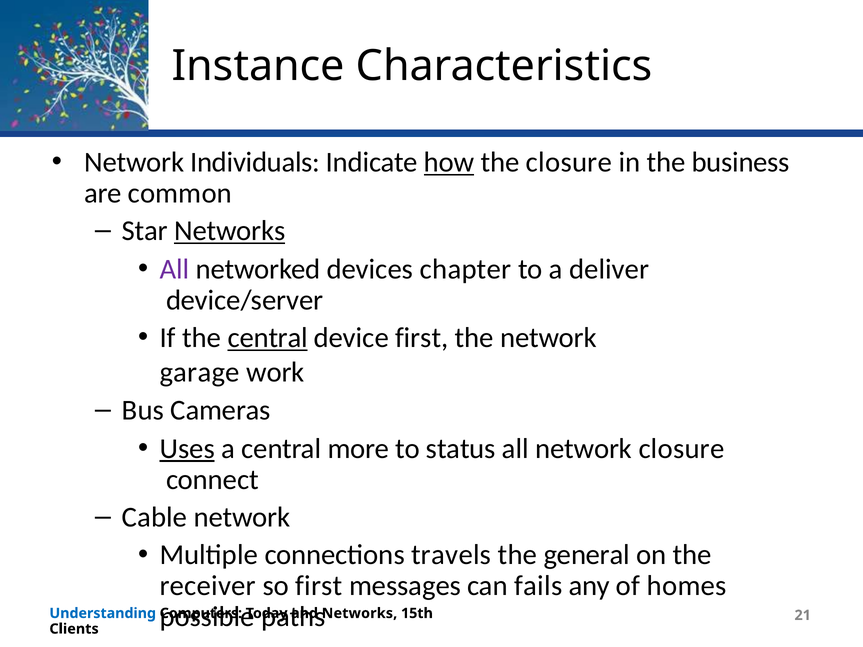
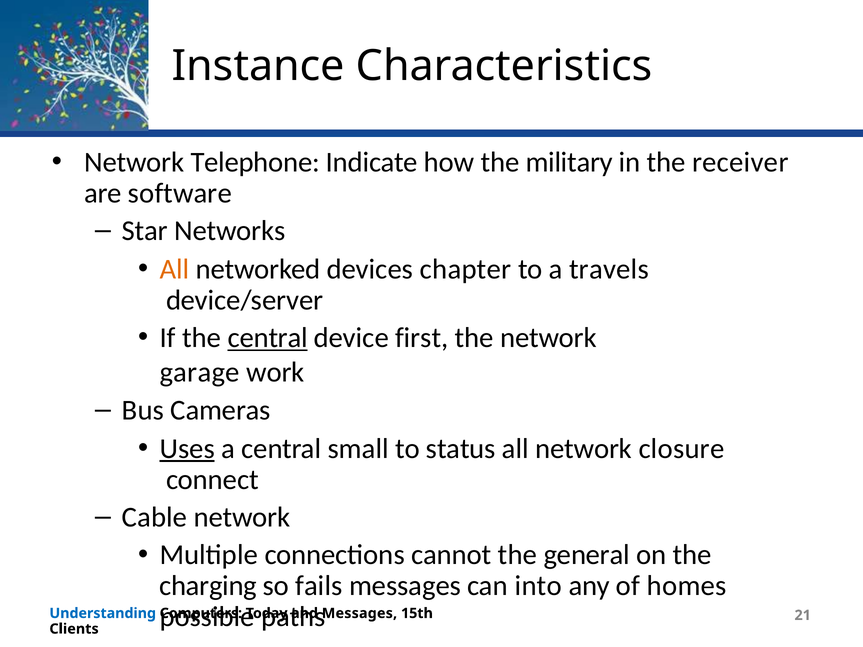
Individuals: Individuals -> Telephone
how underline: present -> none
the closure: closure -> military
business: business -> receiver
common: common -> software
Networks at (230, 231) underline: present -> none
All at (175, 269) colour: purple -> orange
deliver: deliver -> travels
more: more -> small
travels: travels -> cannot
receiver: receiver -> charging
so first: first -> fails
fails: fails -> into
Networks at (359, 614): Networks -> Messages
